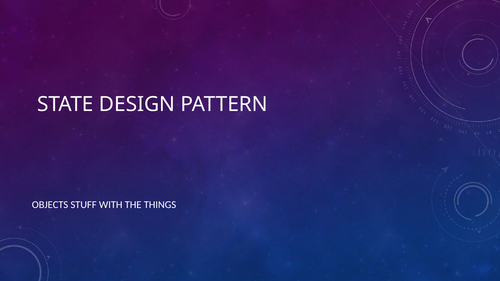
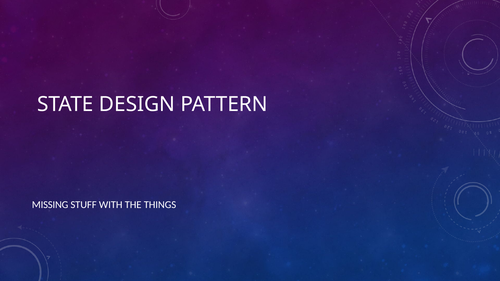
OBJECTS: OBJECTS -> MISSING
